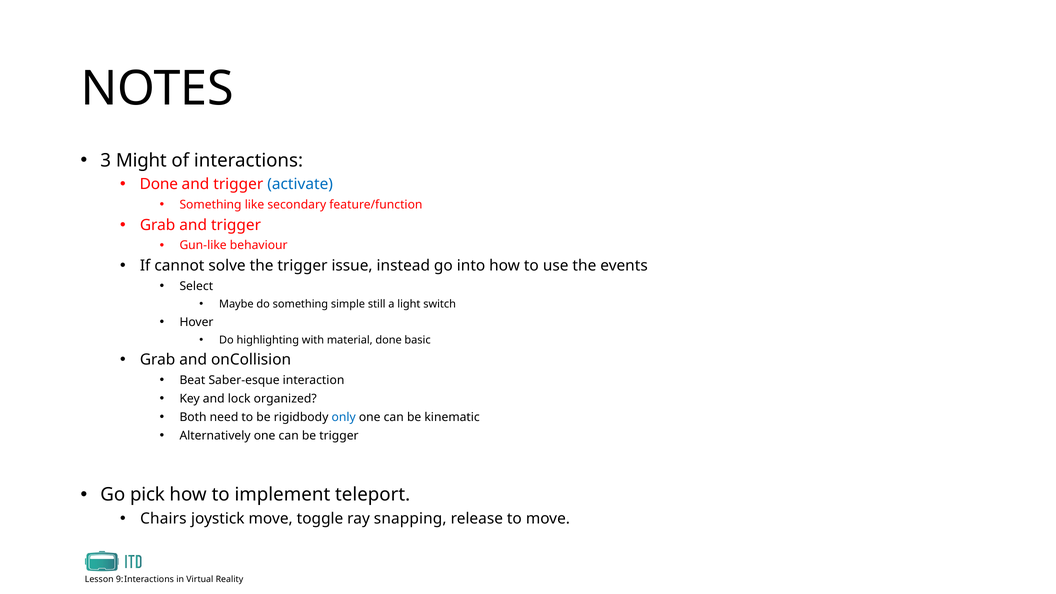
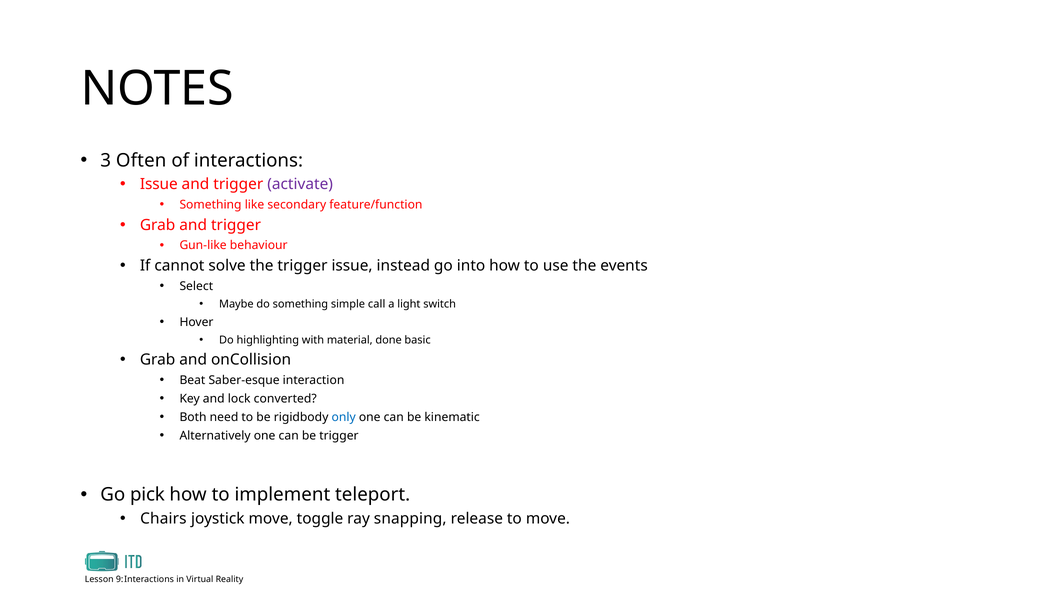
Might: Might -> Often
Done at (159, 184): Done -> Issue
activate colour: blue -> purple
still: still -> call
organized: organized -> converted
